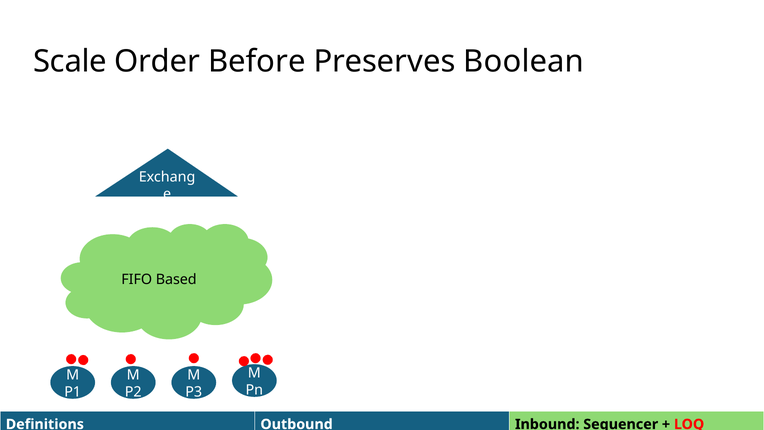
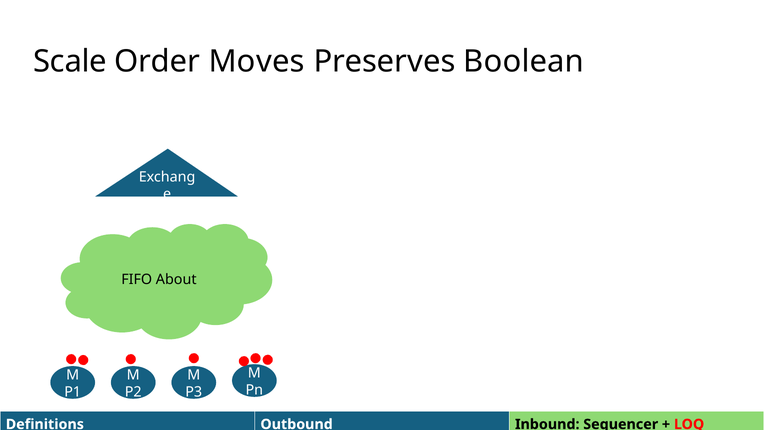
Before: Before -> Moves
Based: Based -> About
